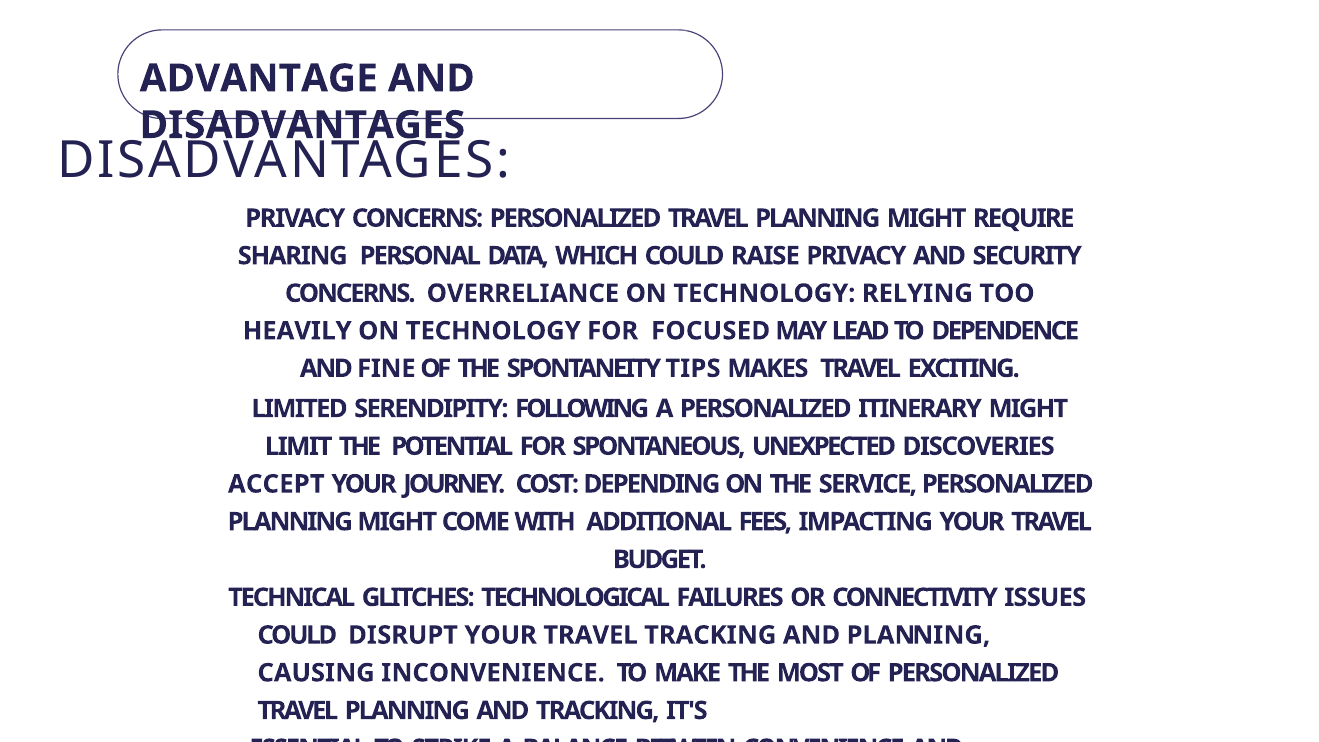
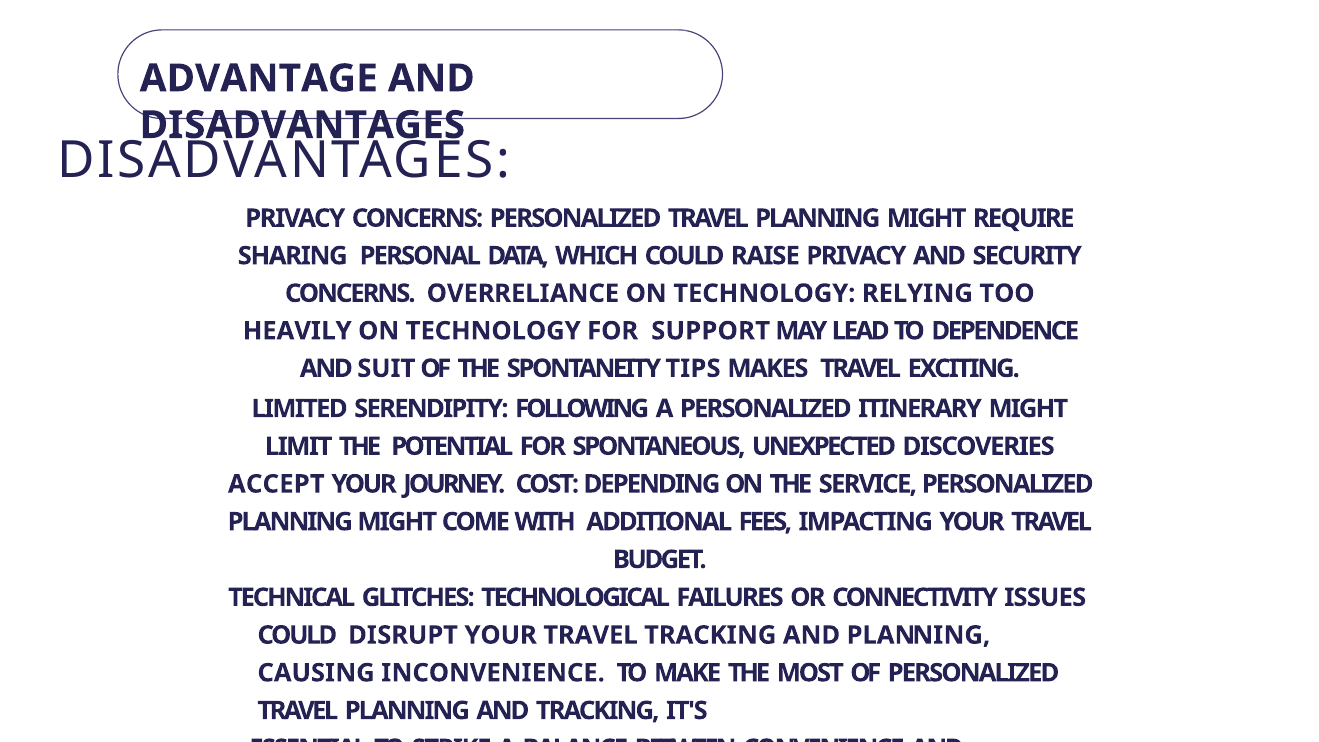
FOCUSED: FOCUSED -> SUPPORT
FINE: FINE -> SUIT
